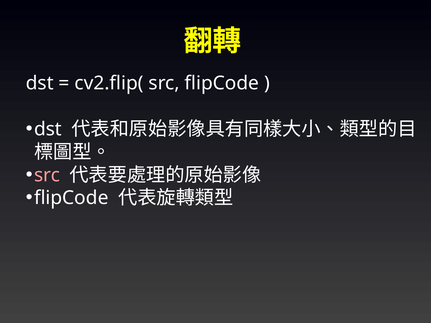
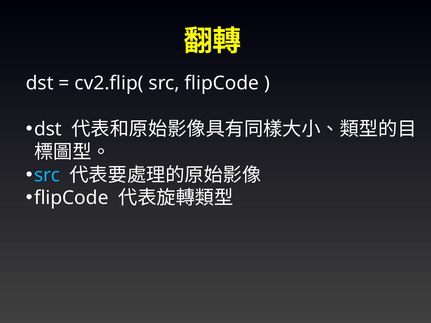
src at (47, 175) colour: pink -> light blue
